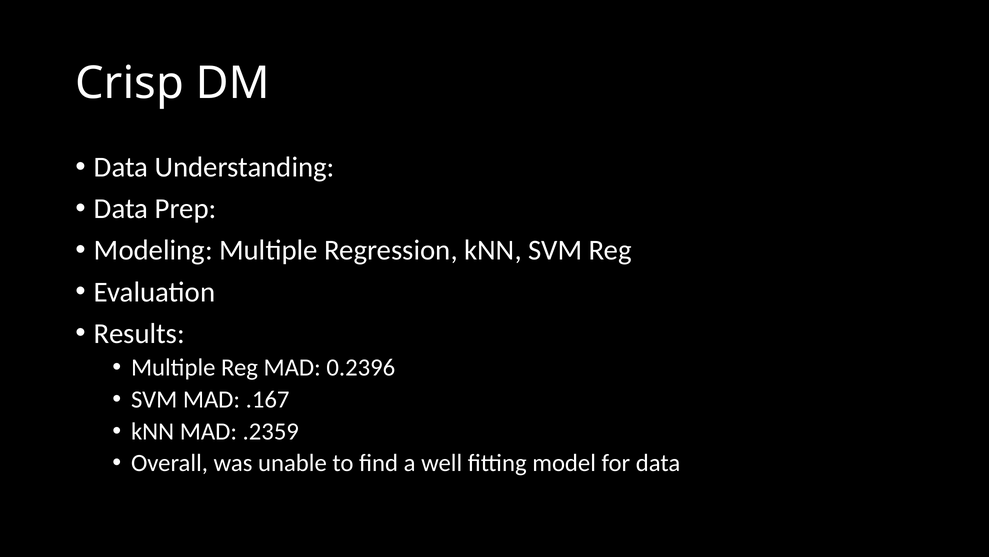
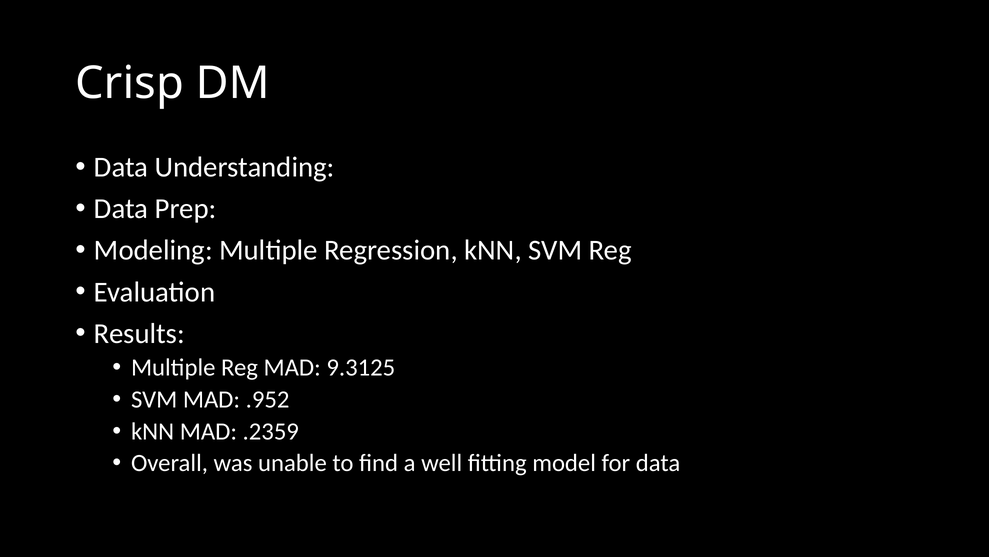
0.2396: 0.2396 -> 9.3125
.167: .167 -> .952
